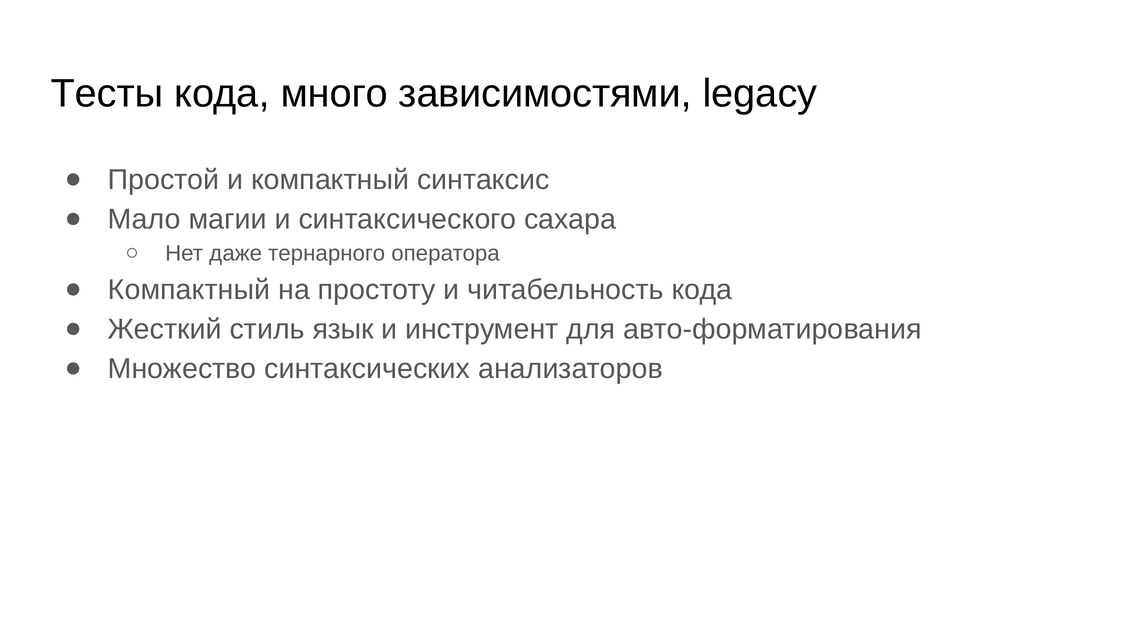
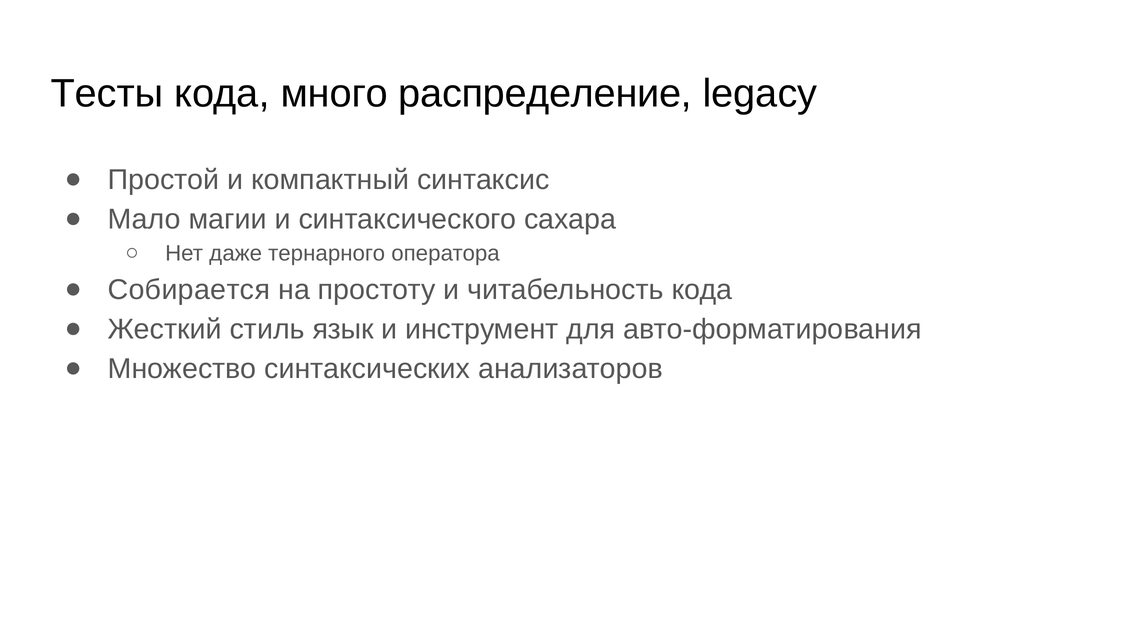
зависимостями: зависимостями -> распределение
Компактный at (189, 290): Компактный -> Собирается
